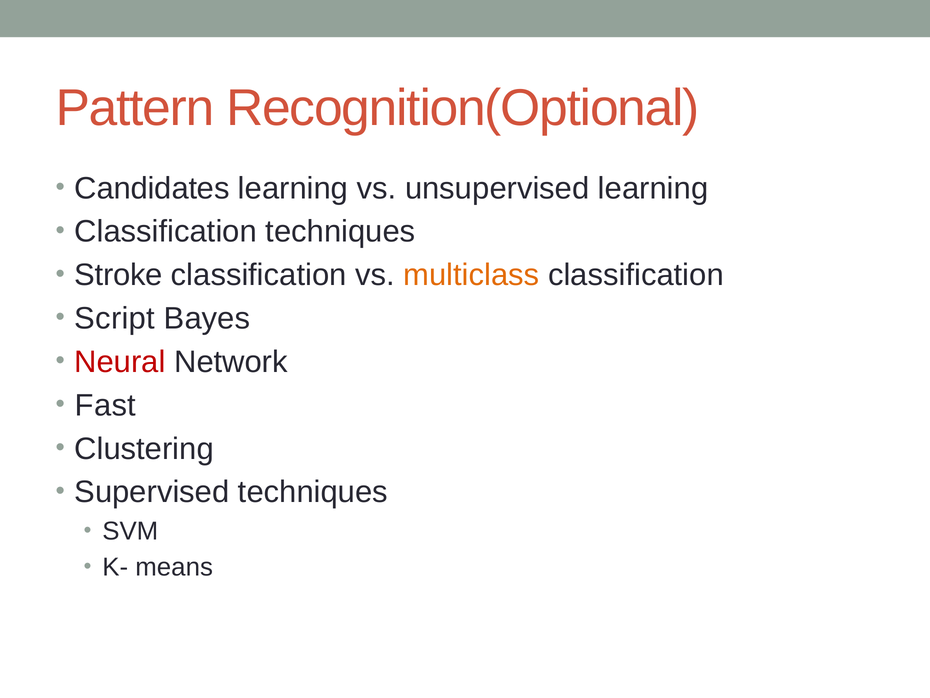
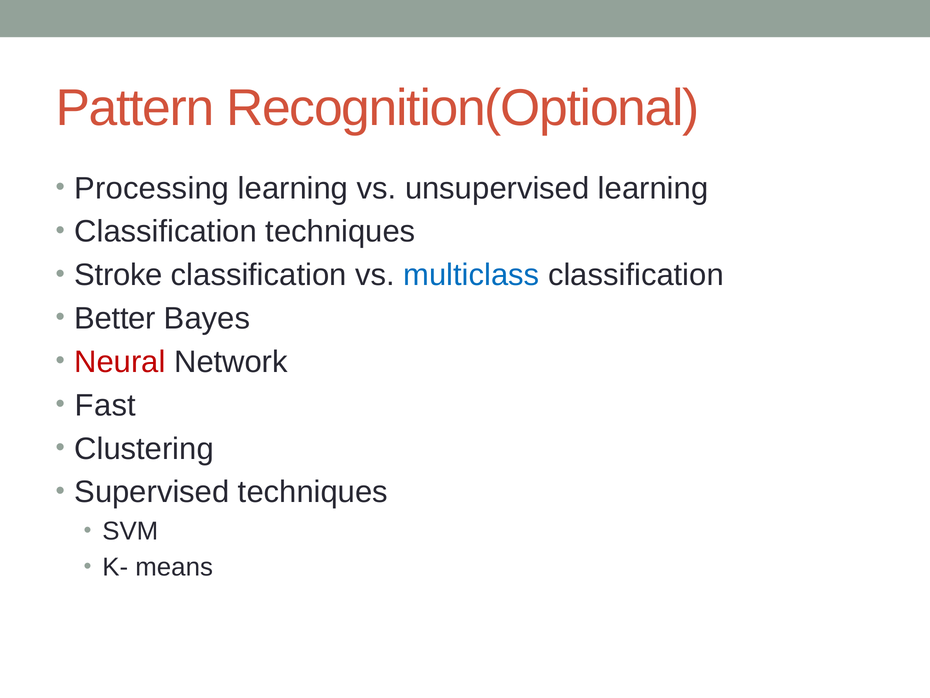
Candidates: Candidates -> Processing
multiclass colour: orange -> blue
Script: Script -> Better
